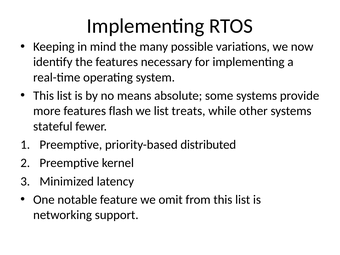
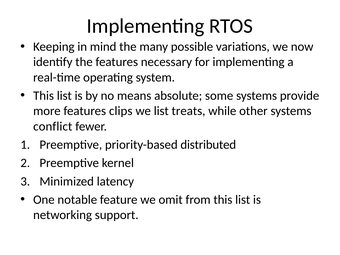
flash: flash -> clips
stateful: stateful -> conflict
